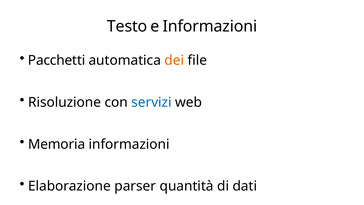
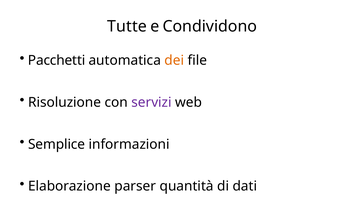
Testo: Testo -> Tutte
e Informazioni: Informazioni -> Condividono
servizi colour: blue -> purple
Memoria: Memoria -> Semplice
